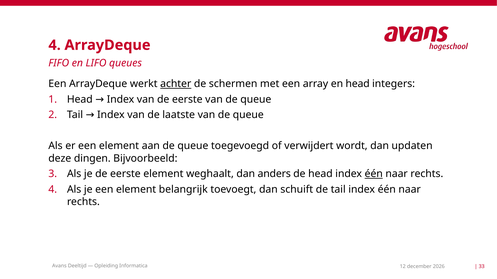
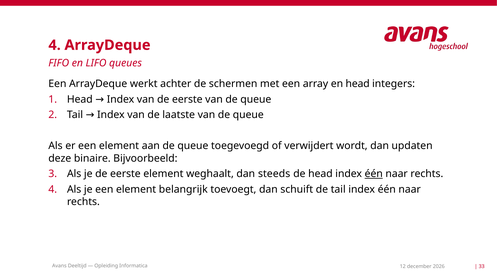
achter underline: present -> none
dingen: dingen -> binaire
anders: anders -> steeds
